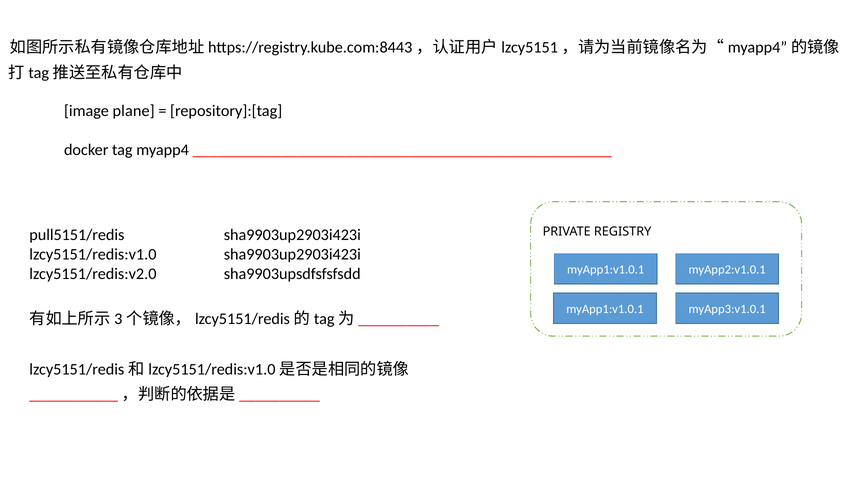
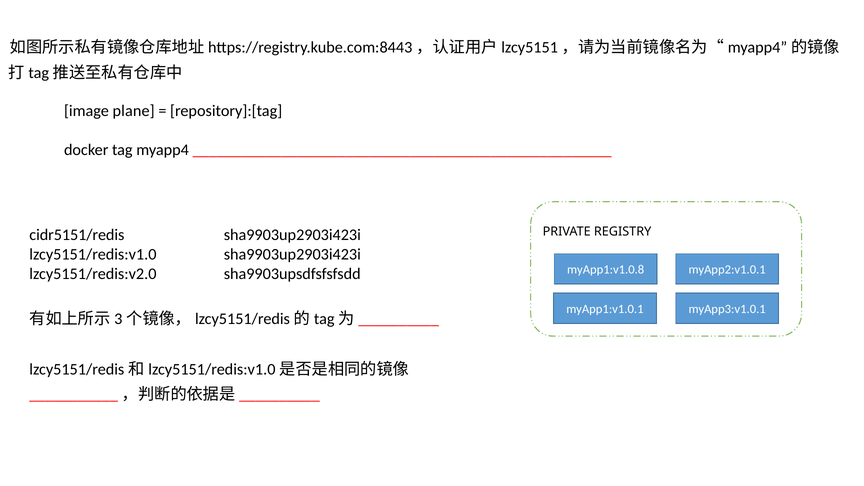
pull5151/redis: pull5151/redis -> cidr5151/redis
myApp1:v1.0.1 at (606, 270): myApp1:v1.0.1 -> myApp1:v1.0.8
